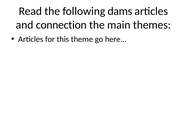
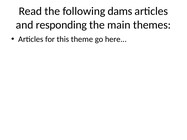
connection: connection -> responding
